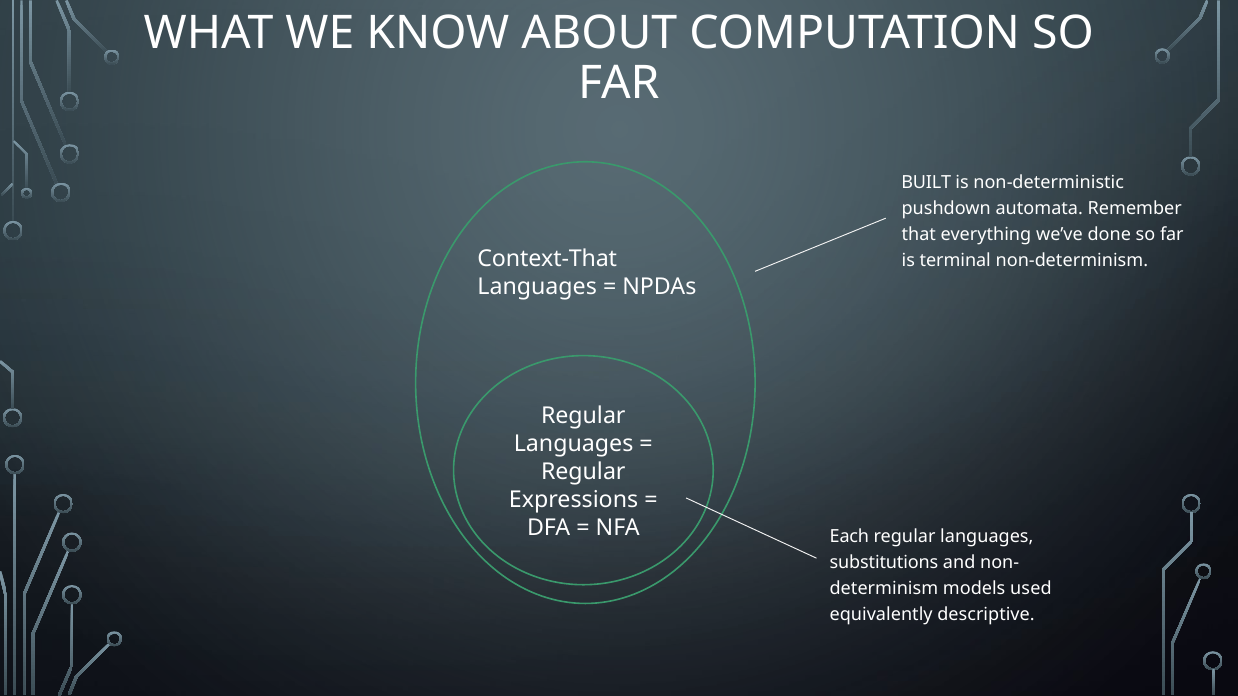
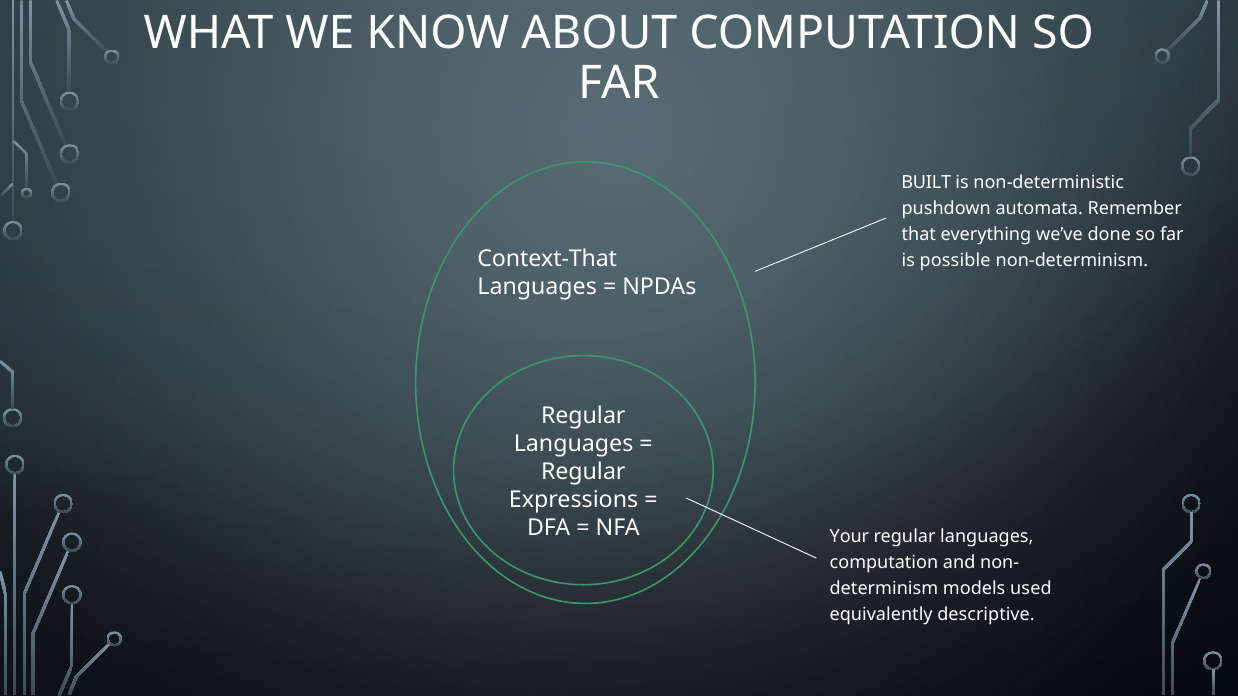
terminal: terminal -> possible
Each: Each -> Your
substitutions at (884, 563): substitutions -> computation
